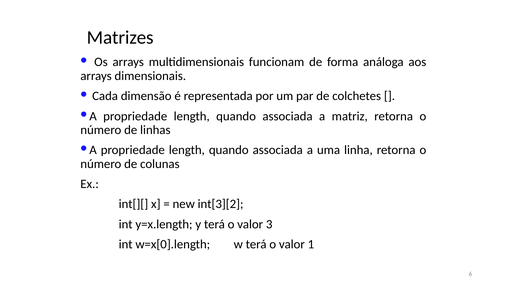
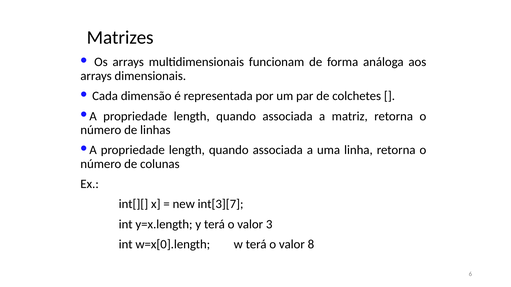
int[3][2: int[3][2 -> int[3][7
1: 1 -> 8
